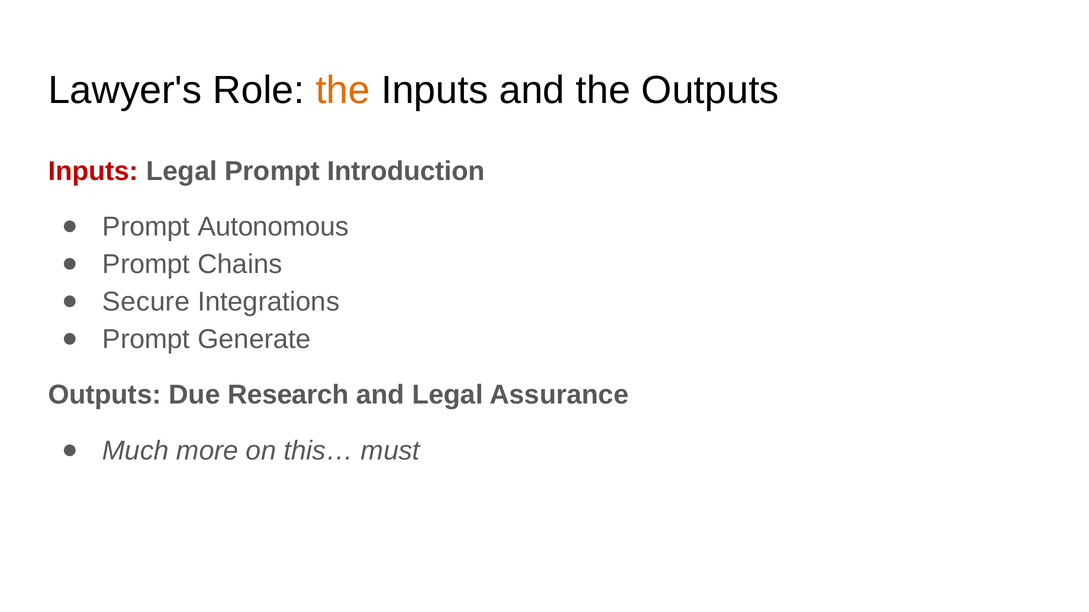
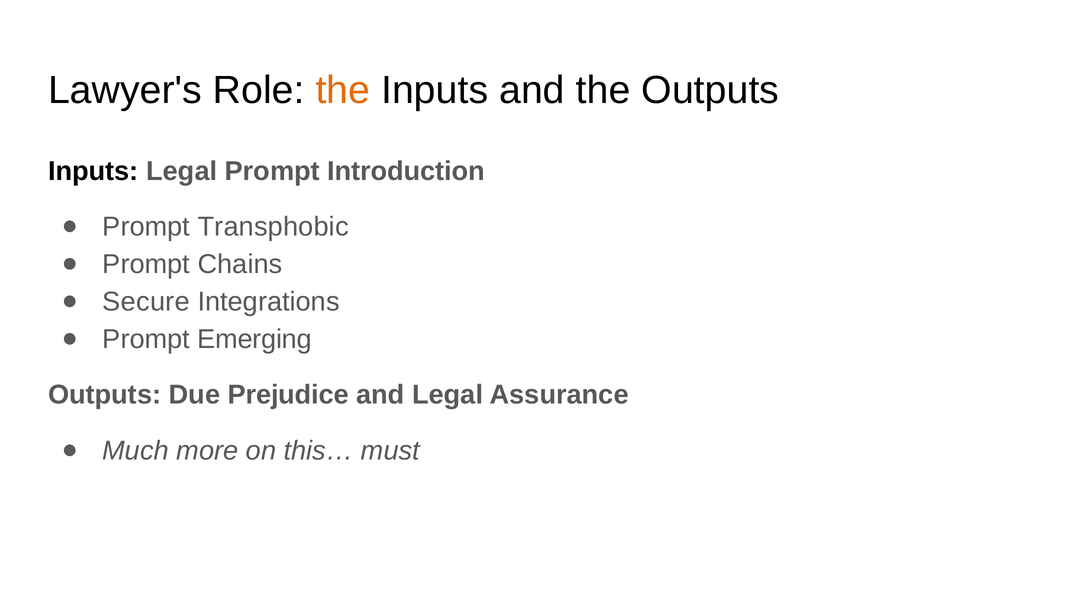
Inputs at (93, 171) colour: red -> black
Autonomous: Autonomous -> Transphobic
Generate: Generate -> Emerging
Research: Research -> Prejudice
